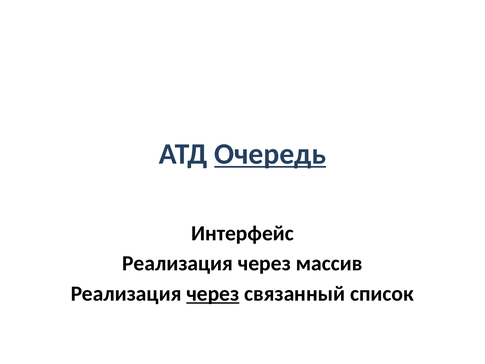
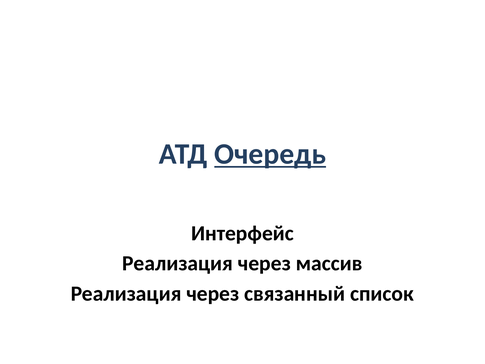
через at (213, 294) underline: present -> none
